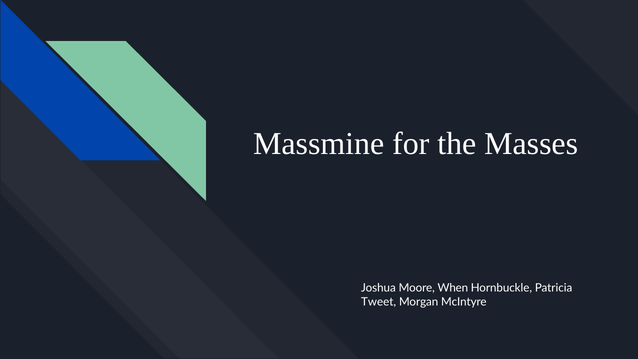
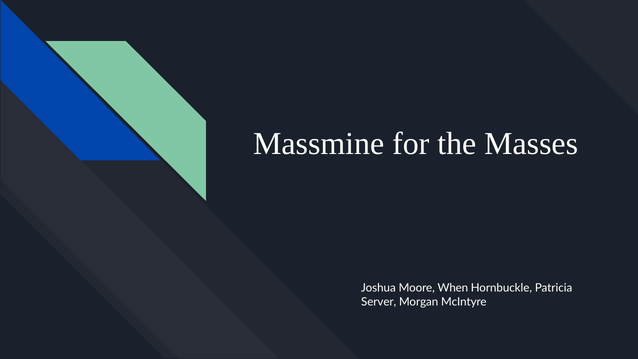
Tweet: Tweet -> Server
